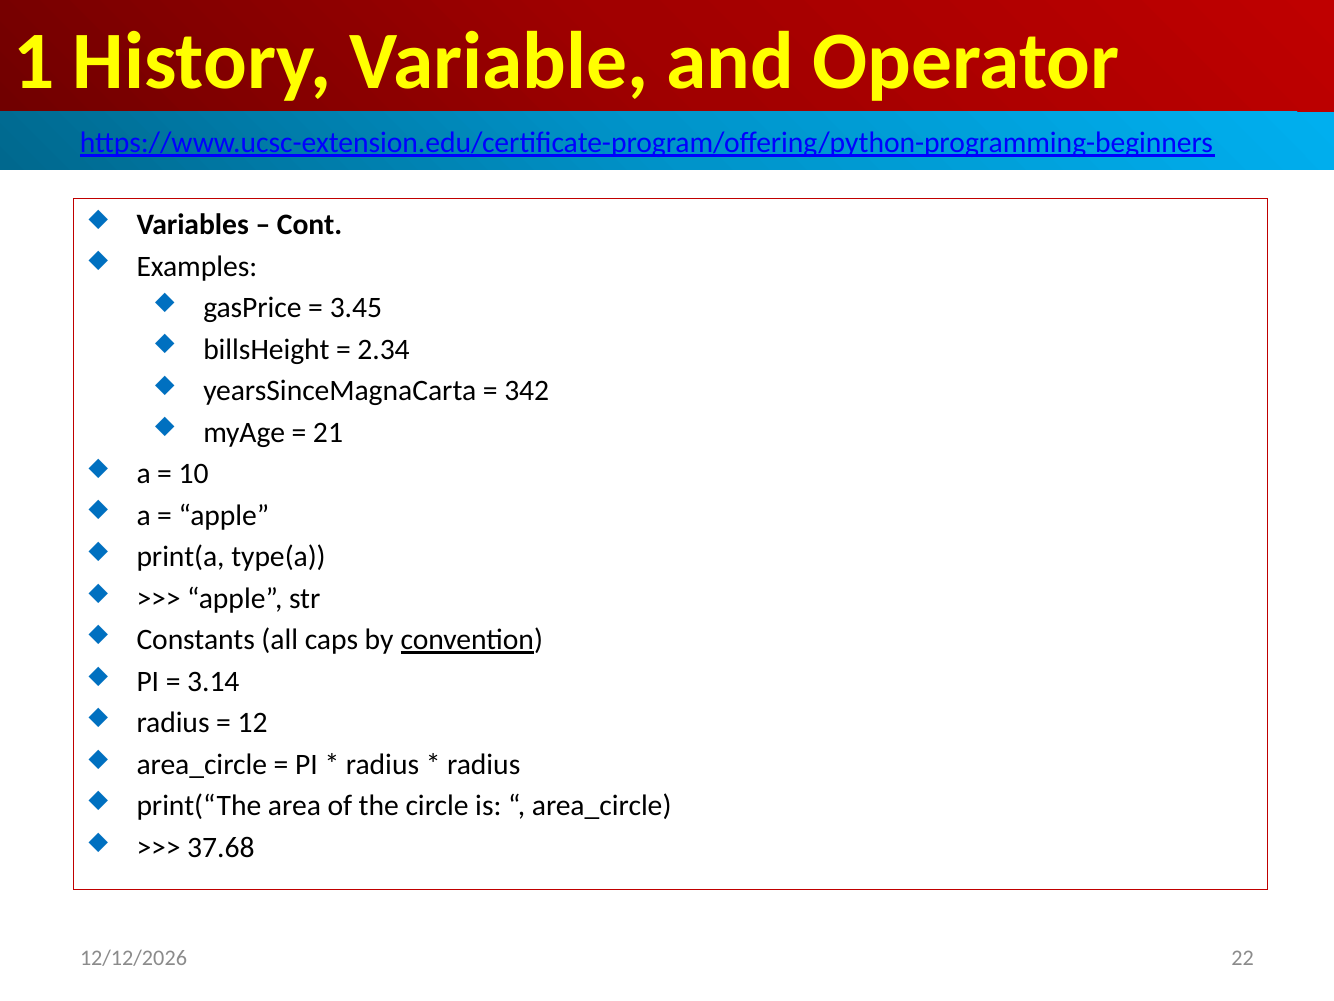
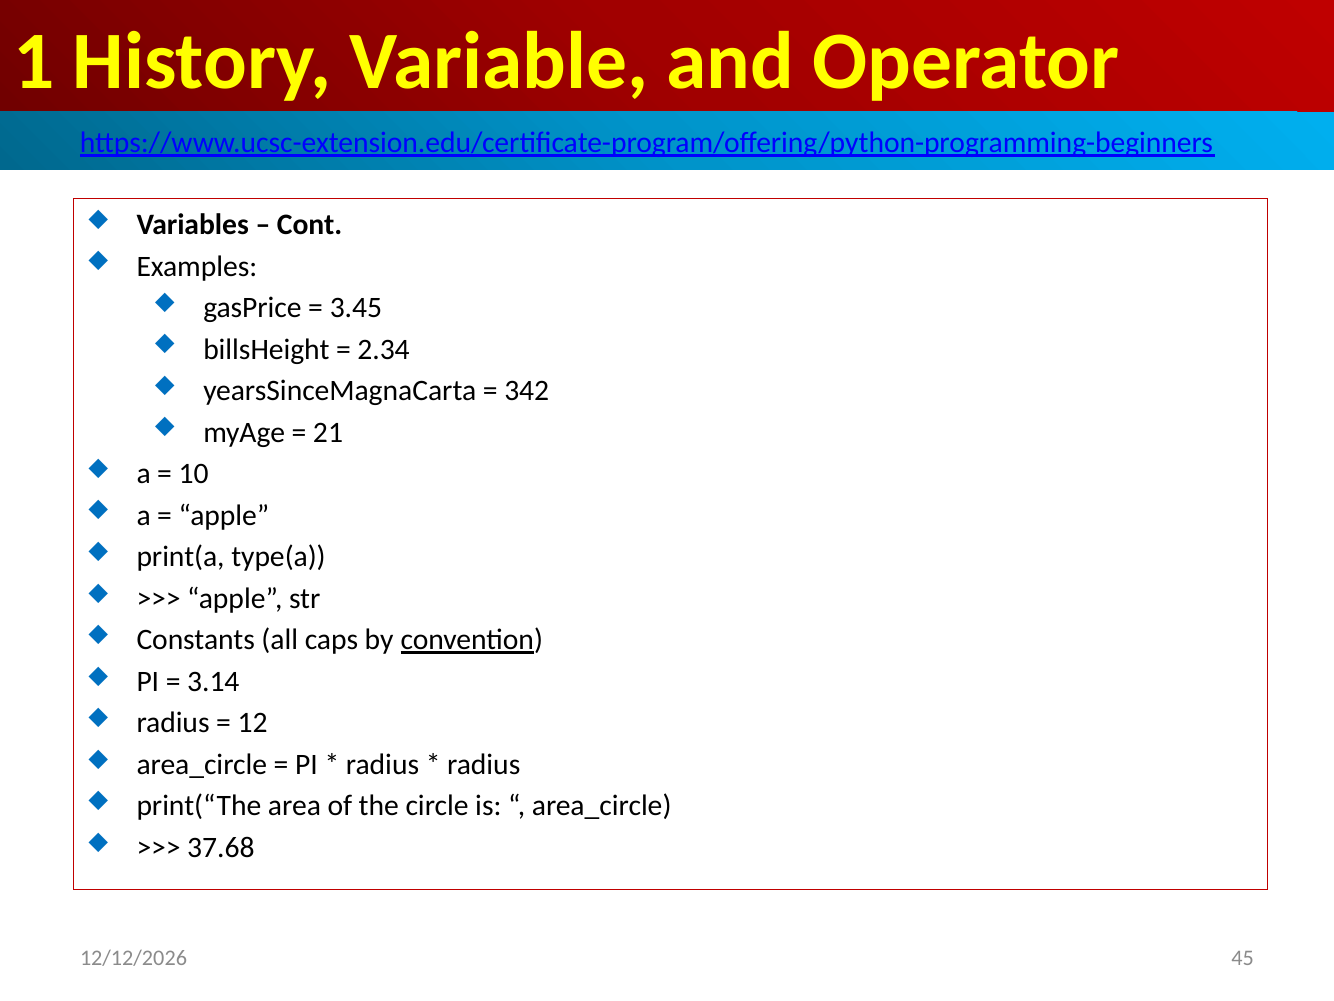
22: 22 -> 45
